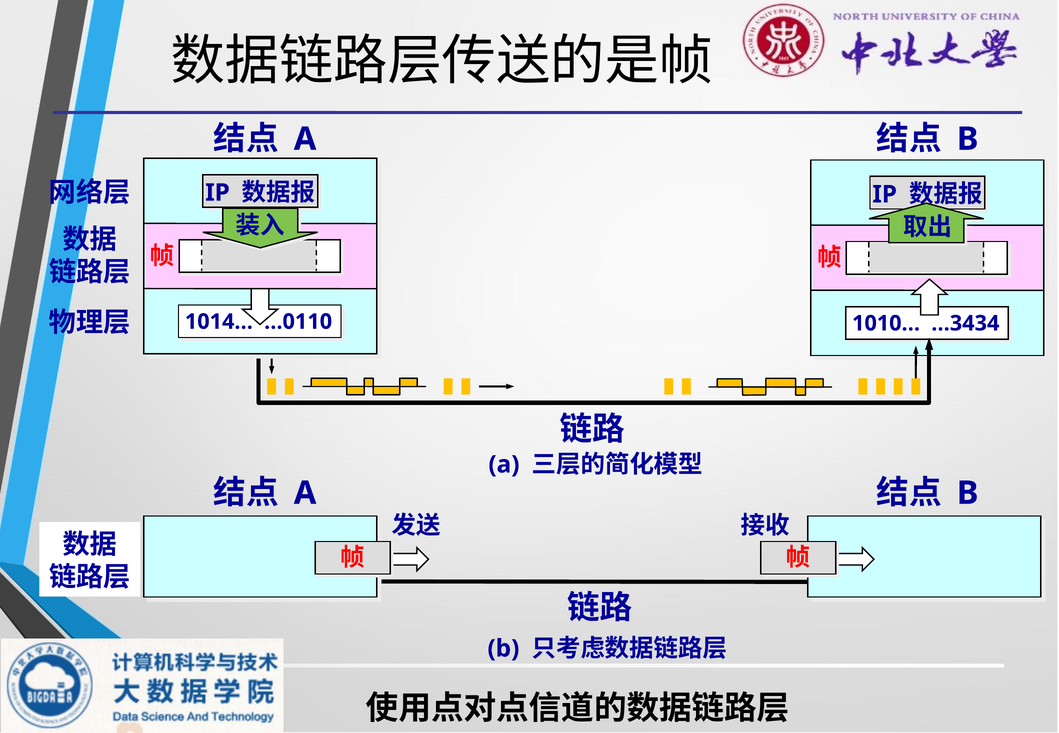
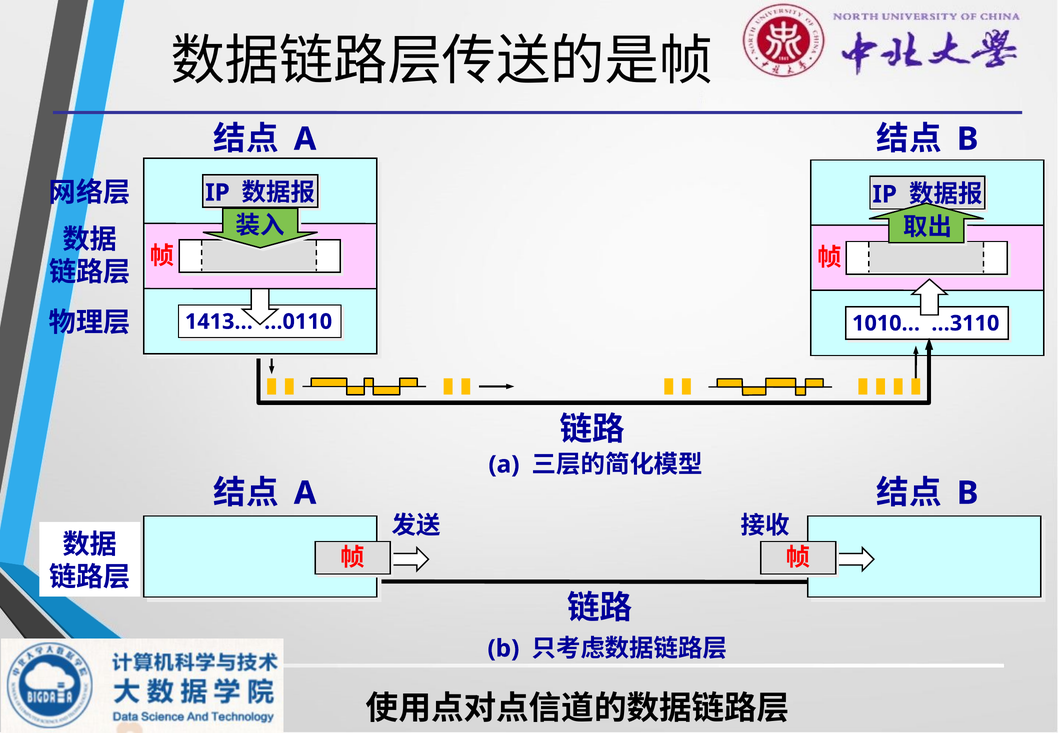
1014…: 1014… -> 1413…
…3434: …3434 -> …3110
